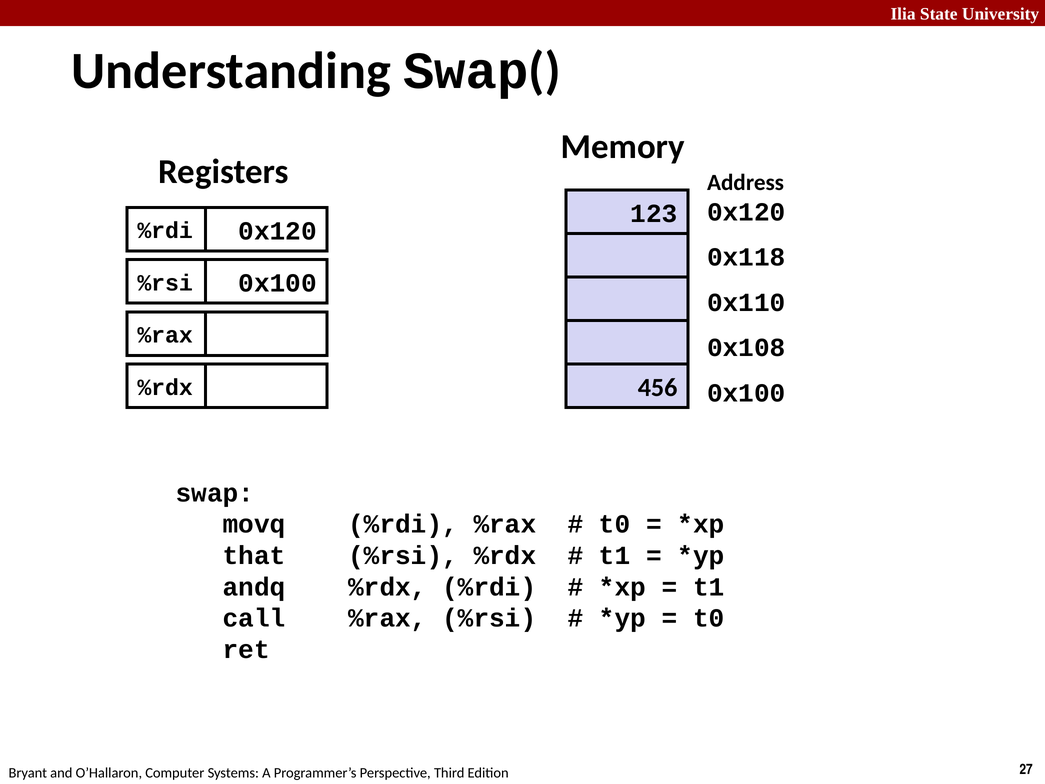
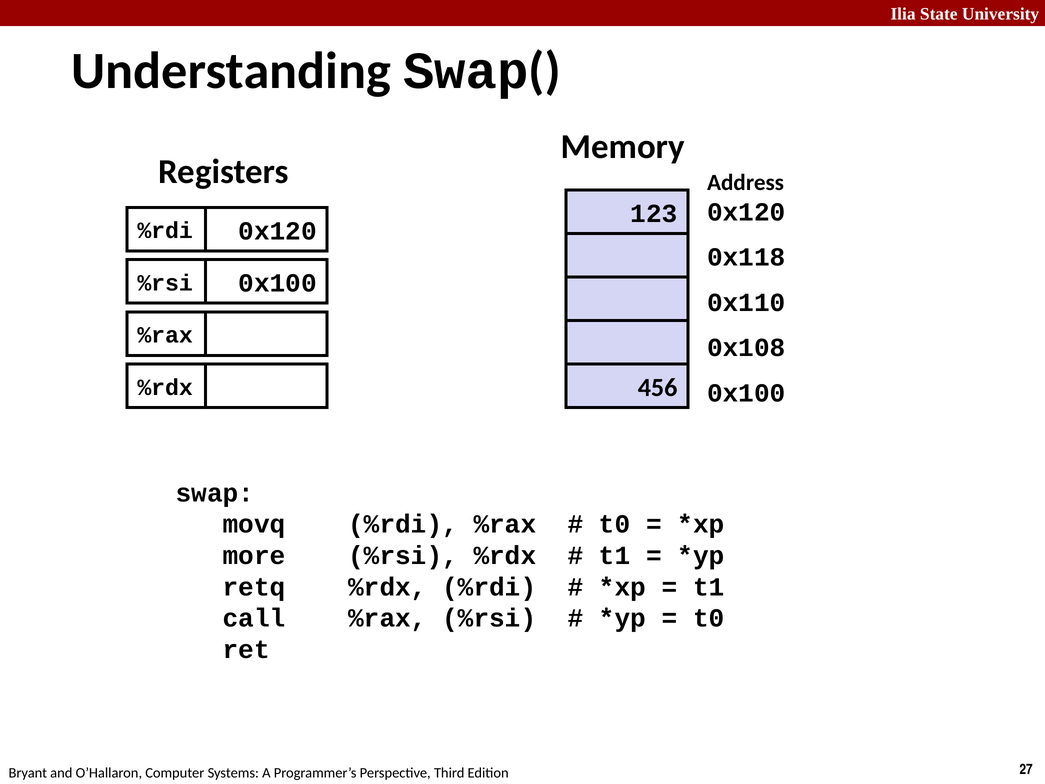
that: that -> more
andq: andq -> retq
